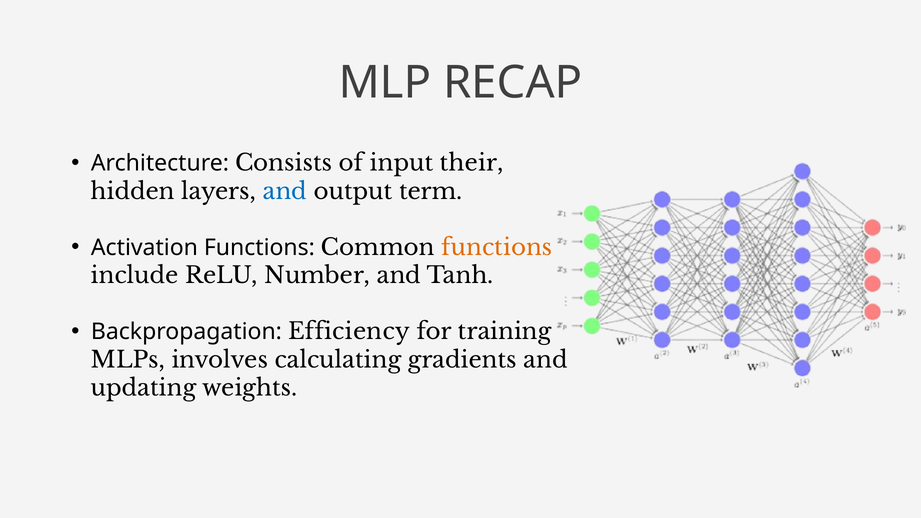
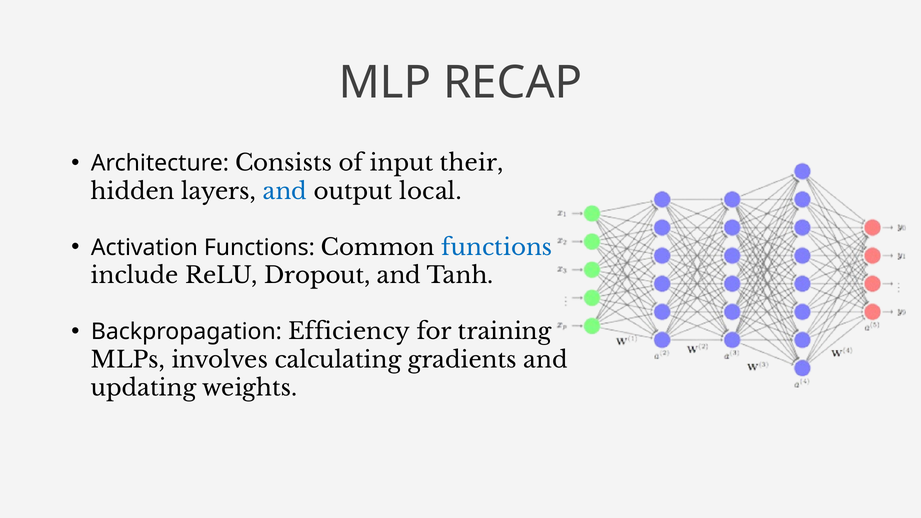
term: term -> local
functions at (497, 248) colour: orange -> blue
Number: Number -> Dropout
